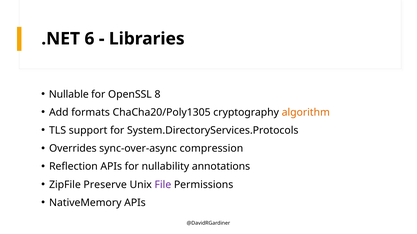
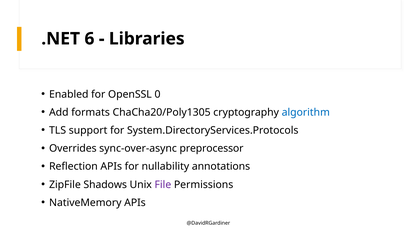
Nullable: Nullable -> Enabled
8: 8 -> 0
algorithm colour: orange -> blue
compression: compression -> preprocessor
Preserve: Preserve -> Shadows
